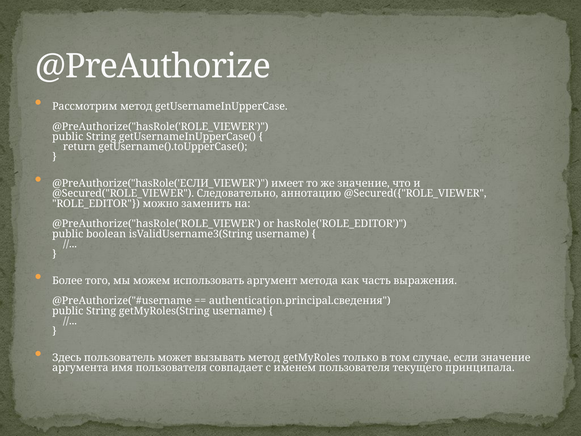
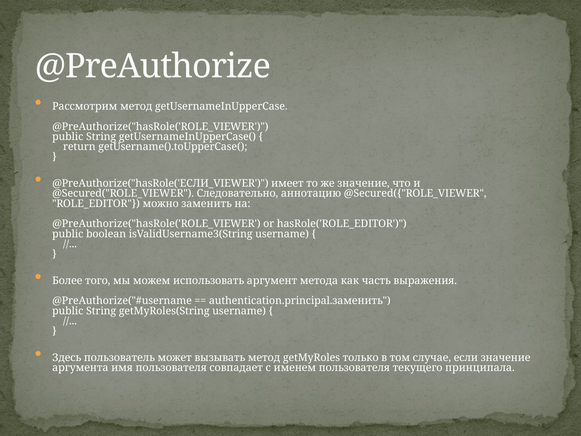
authentication.principal.сведения: authentication.principal.сведения -> authentication.principal.заменить
